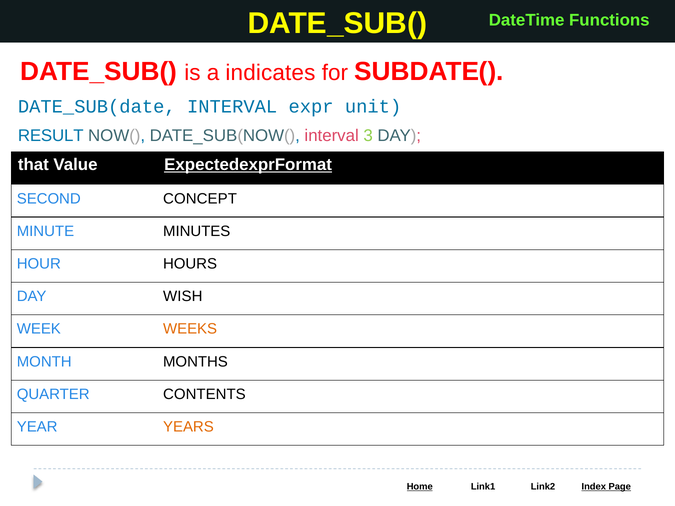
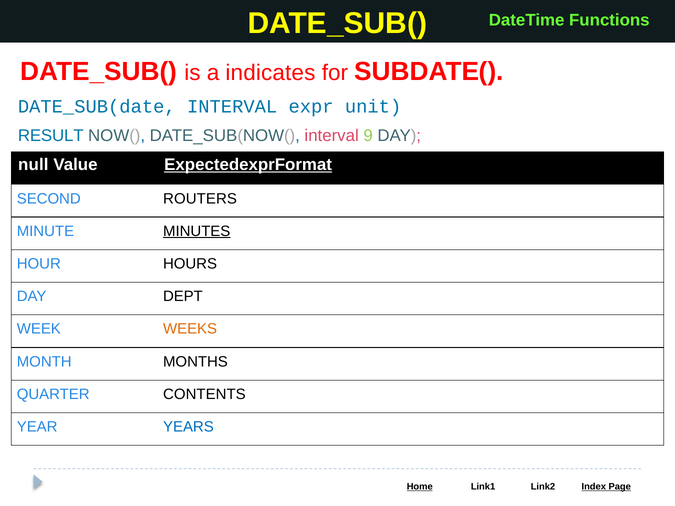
3: 3 -> 9
that: that -> null
CONCEPT: CONCEPT -> ROUTERS
MINUTES underline: none -> present
WISH: WISH -> DEPT
YEARS colour: orange -> blue
